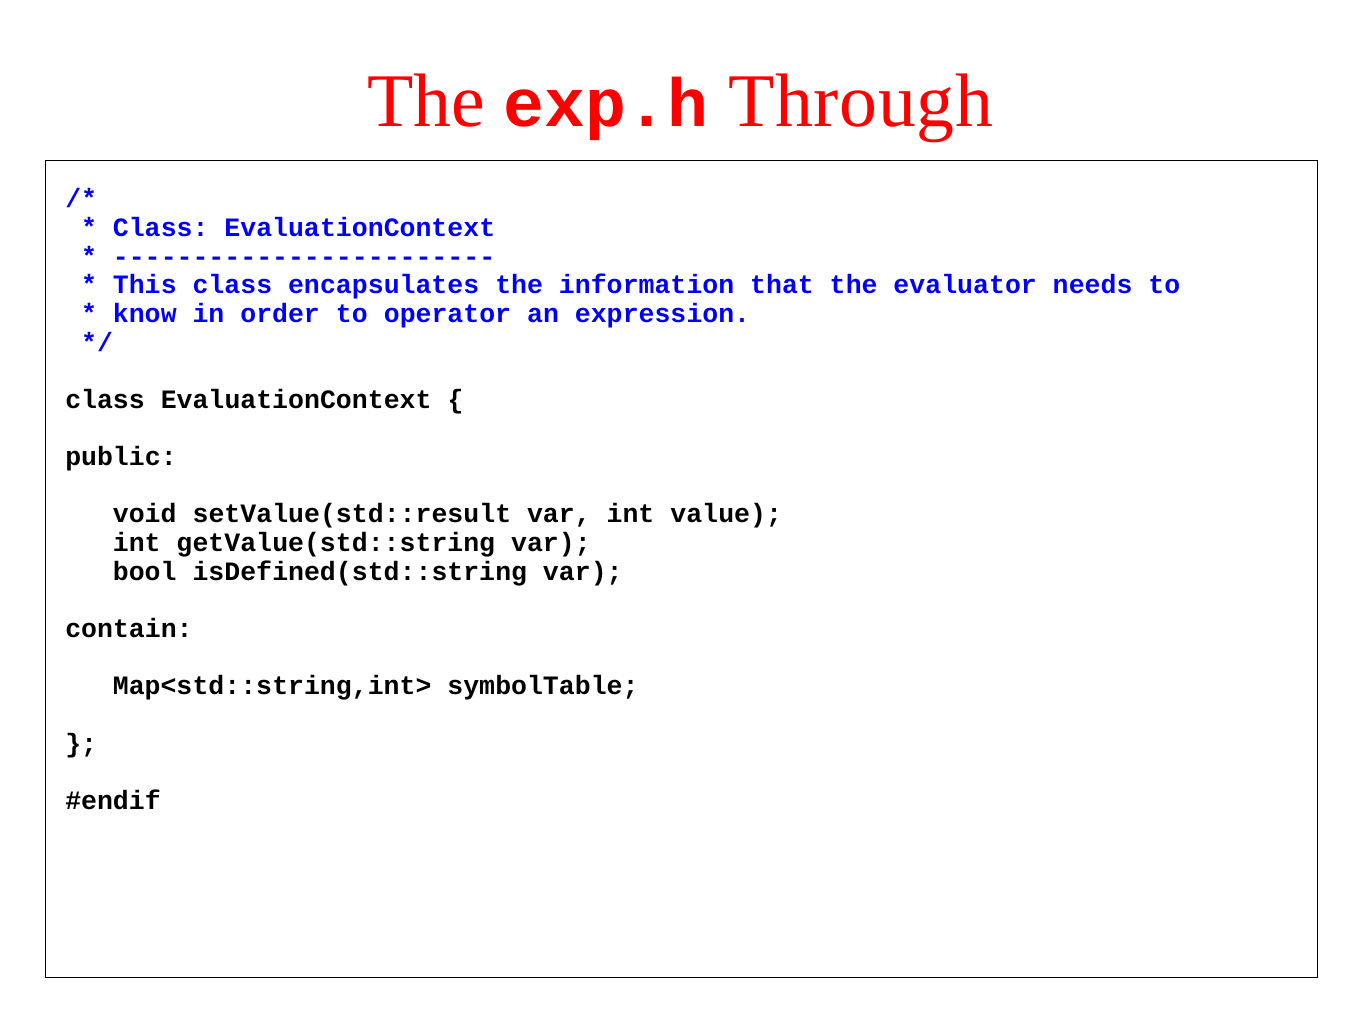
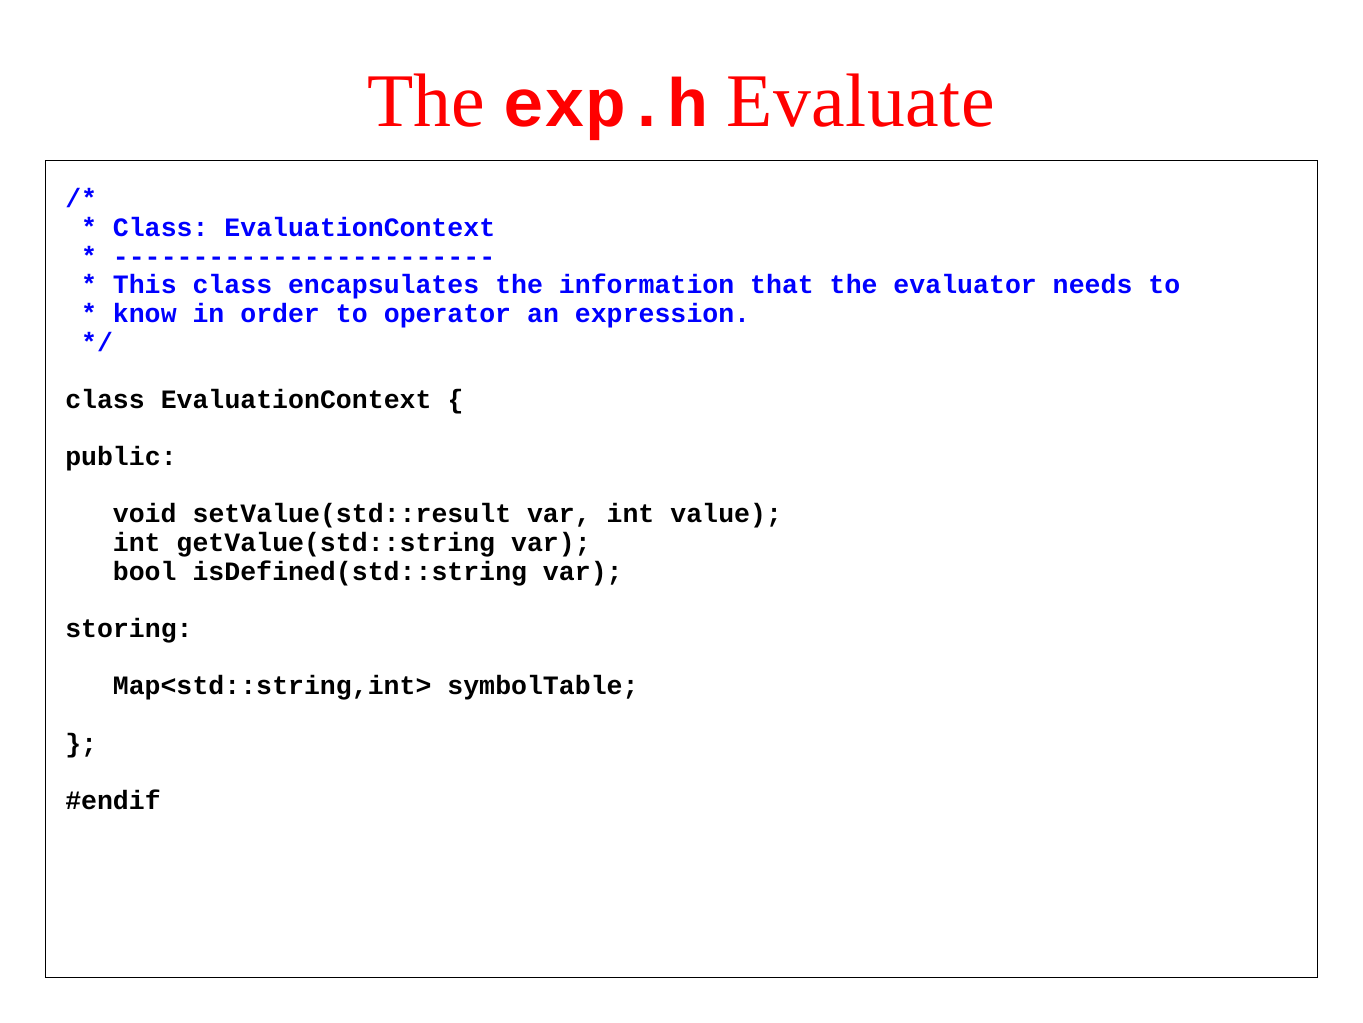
Through: Through -> Evaluate
contain: contain -> storing
